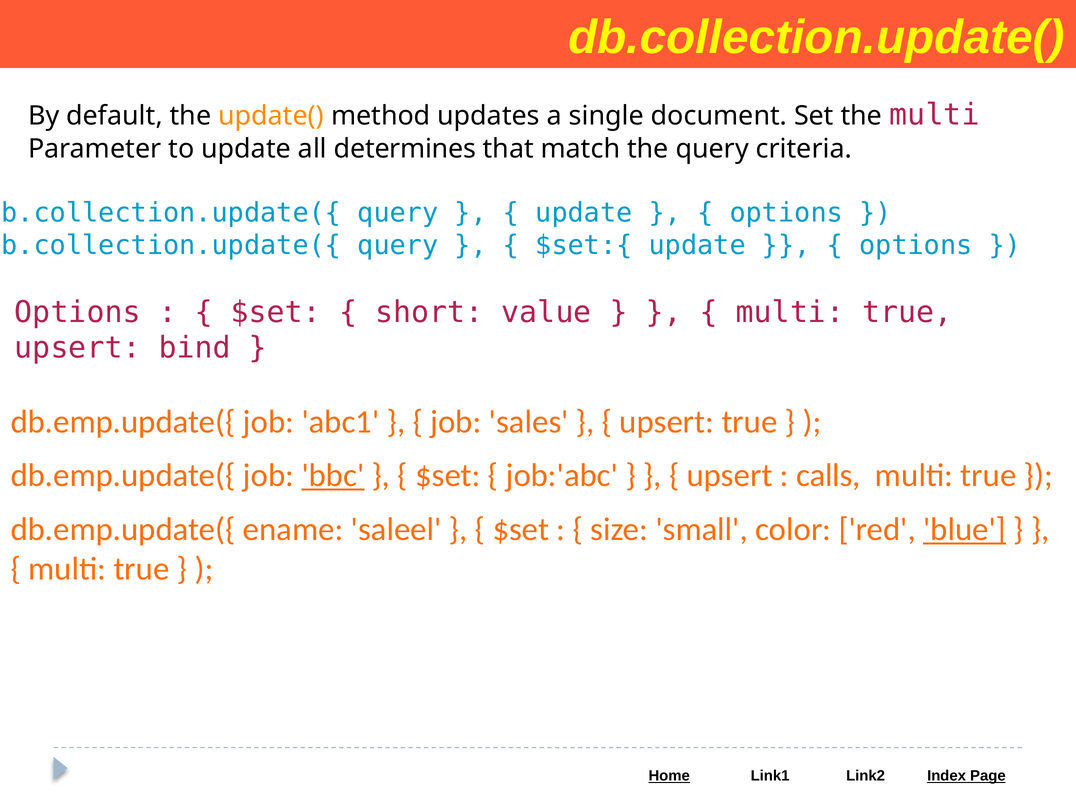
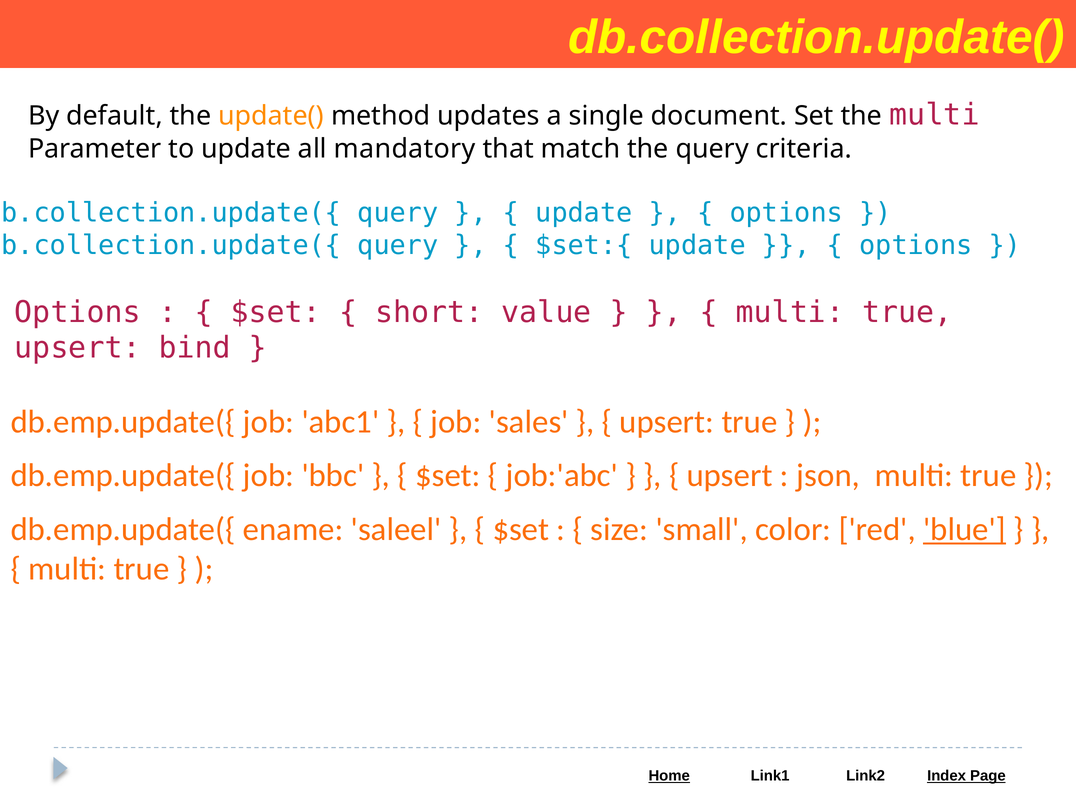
determines: determines -> mandatory
bbc underline: present -> none
calls: calls -> json
